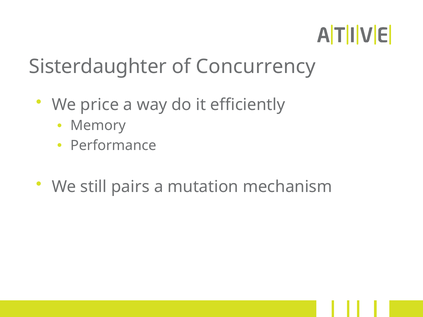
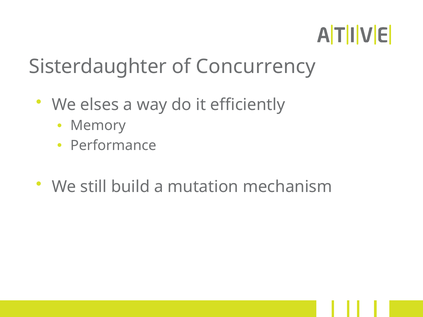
price: price -> elses
pairs: pairs -> build
